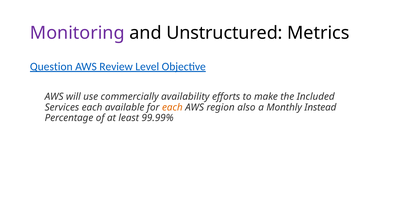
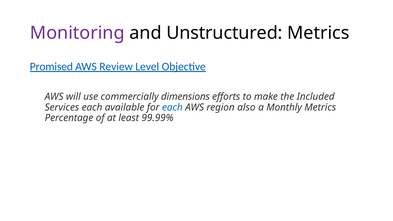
Question: Question -> Promised
availability: availability -> dimensions
each at (172, 107) colour: orange -> blue
Monthly Instead: Instead -> Metrics
